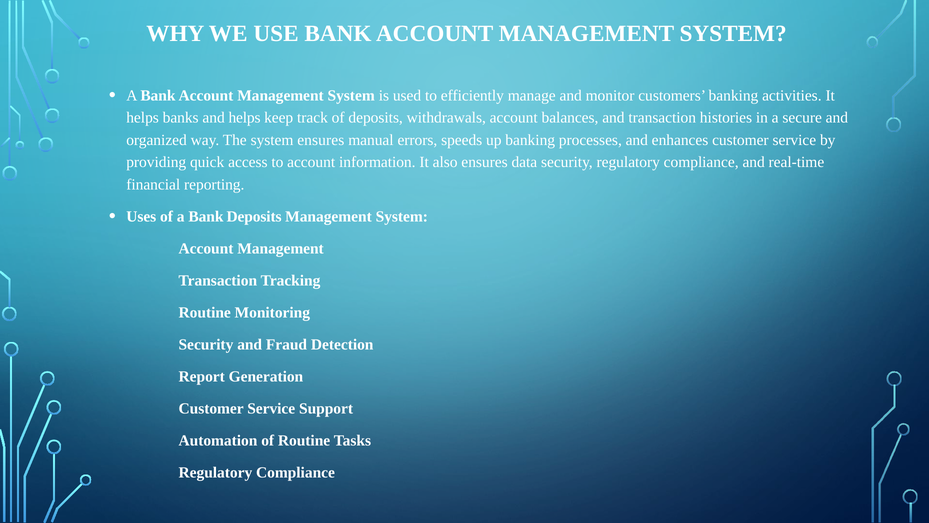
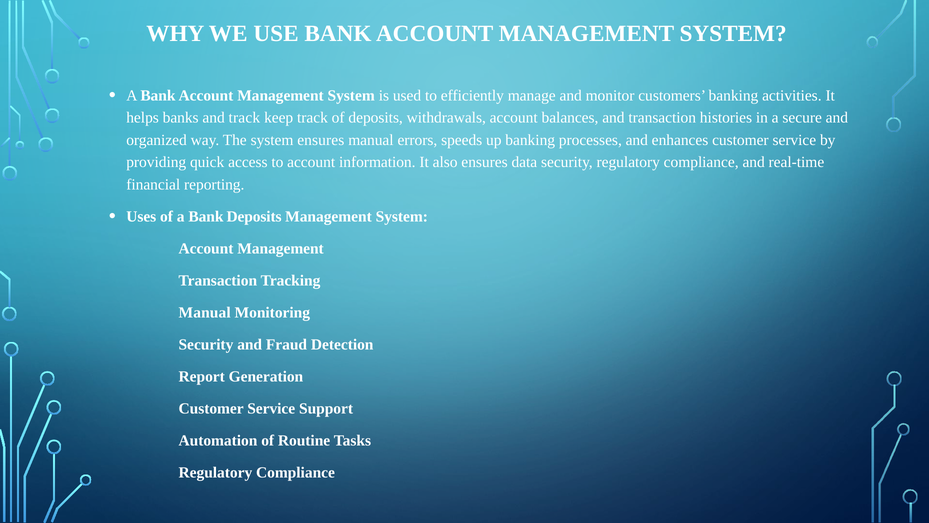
and helps: helps -> track
Routine at (205, 312): Routine -> Manual
